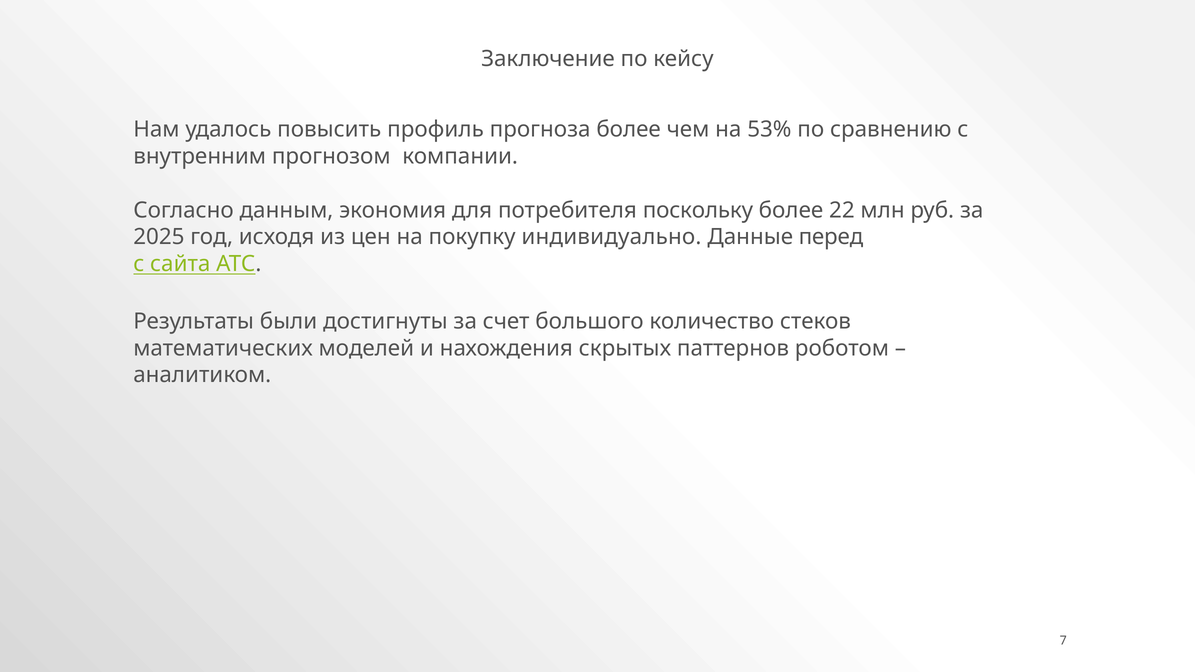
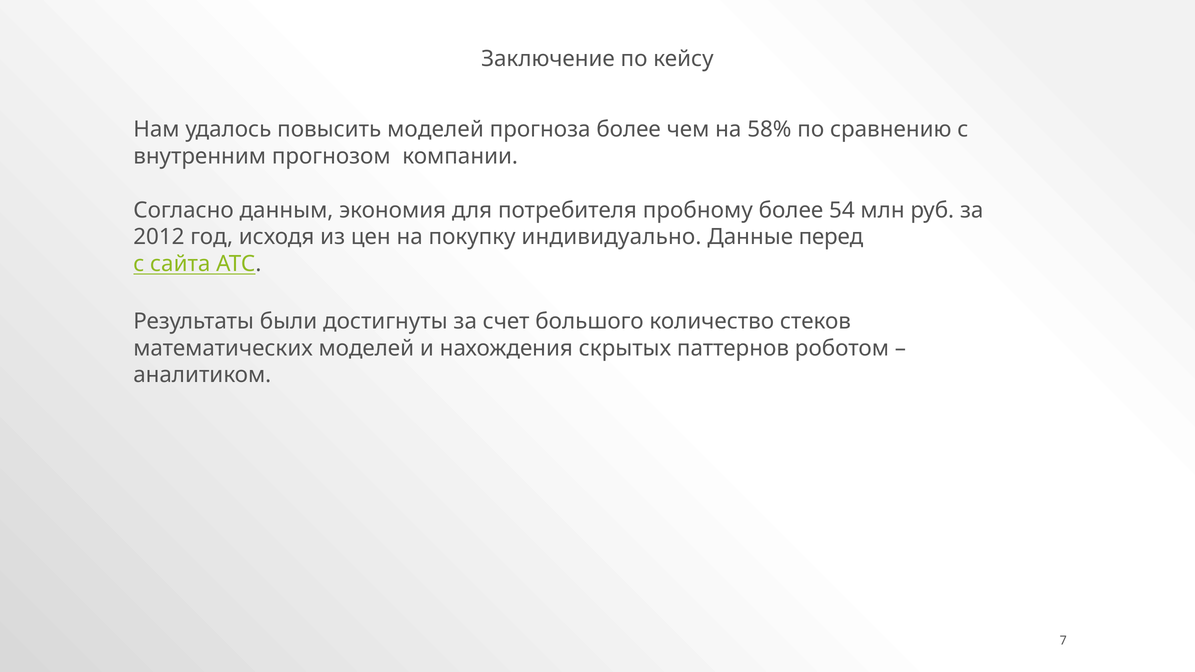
повысить профиль: профиль -> моделей
53%: 53% -> 58%
поскольку: поскольку -> пробному
22: 22 -> 54
2025: 2025 -> 2012
